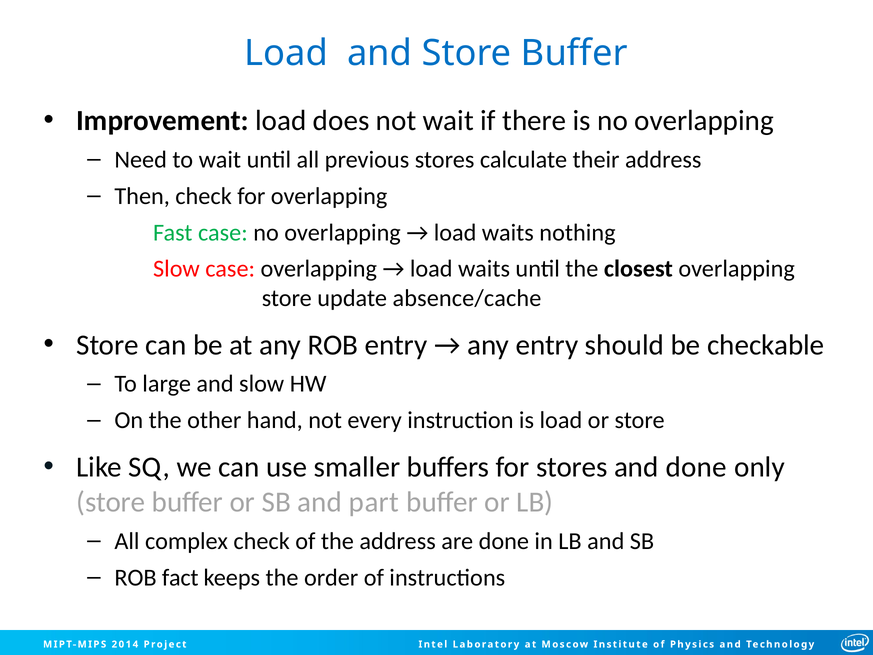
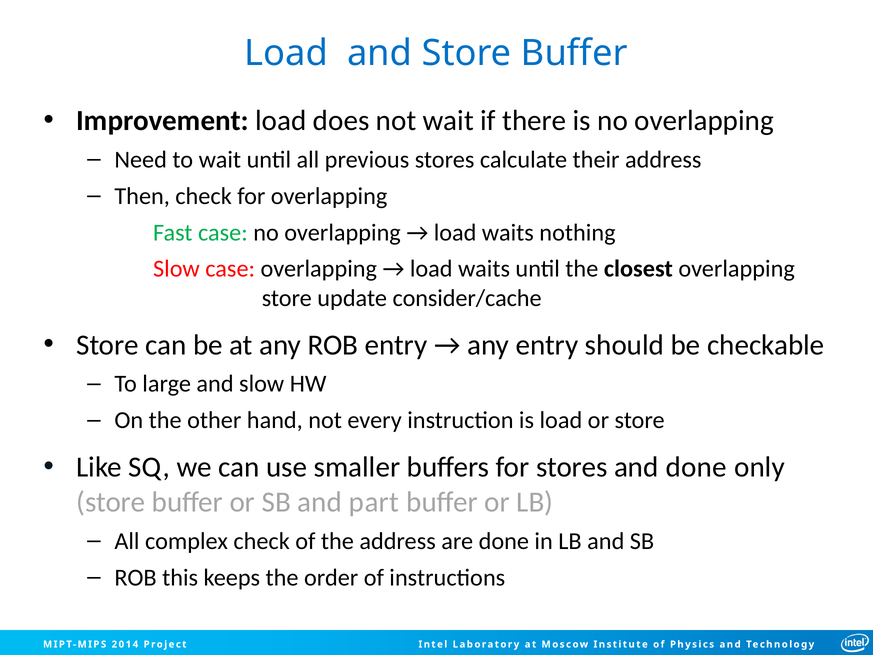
absence/cache: absence/cache -> consider/cache
fact: fact -> this
